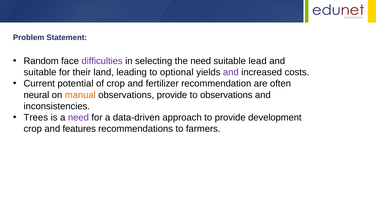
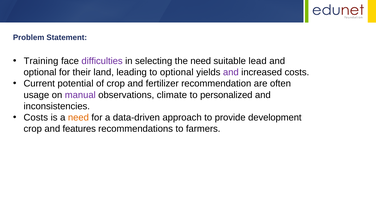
Random: Random -> Training
suitable at (40, 72): suitable -> optional
neural: neural -> usage
manual colour: orange -> purple
observations provide: provide -> climate
to observations: observations -> personalized
Trees at (36, 117): Trees -> Costs
need at (78, 117) colour: purple -> orange
